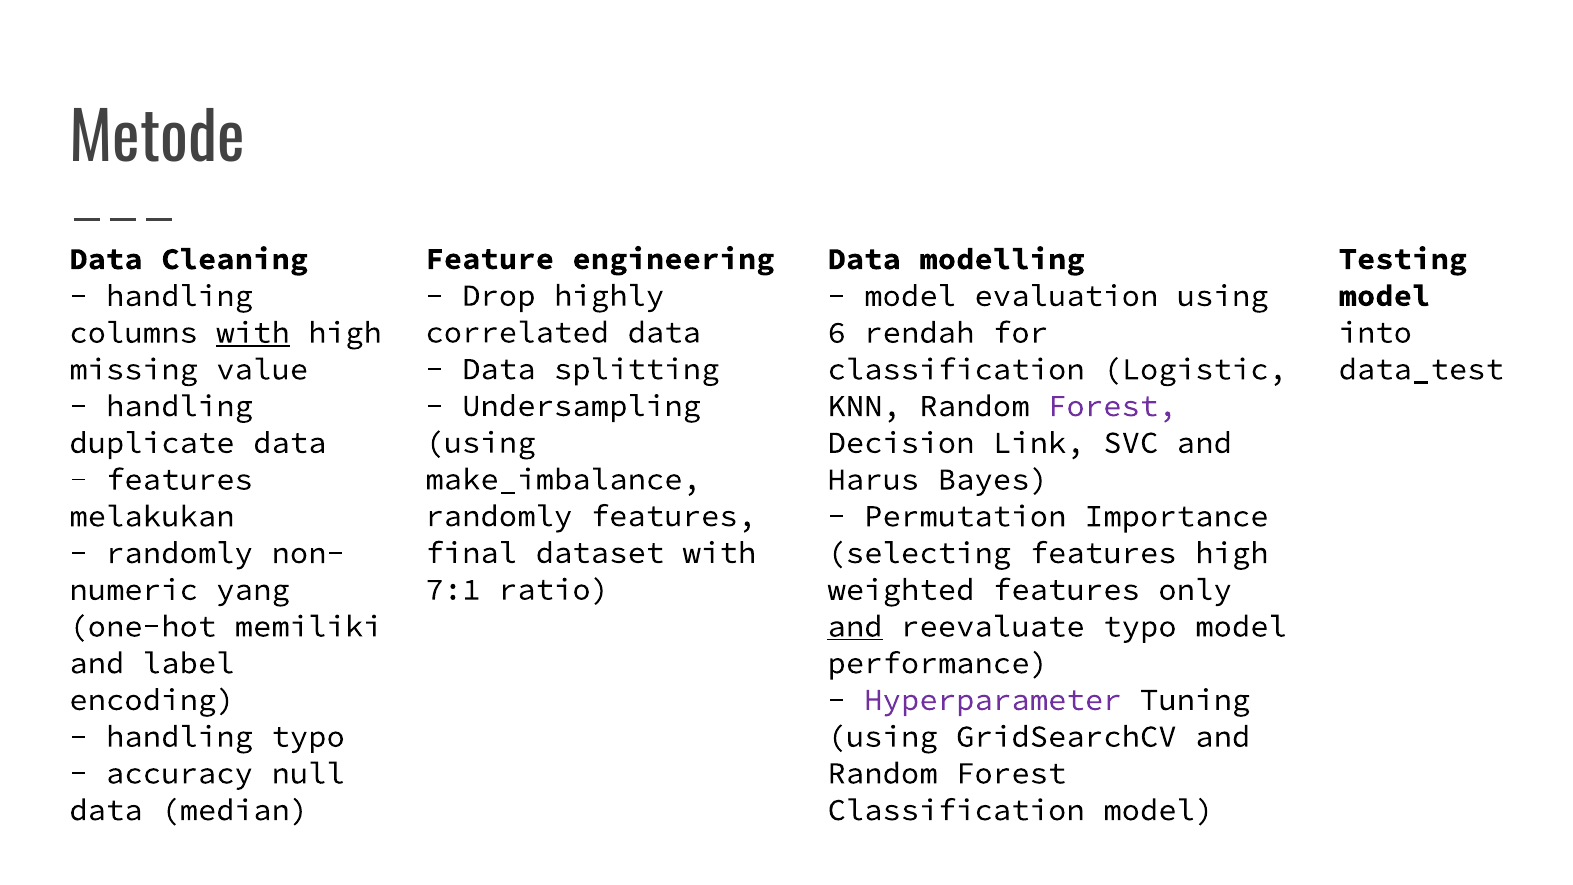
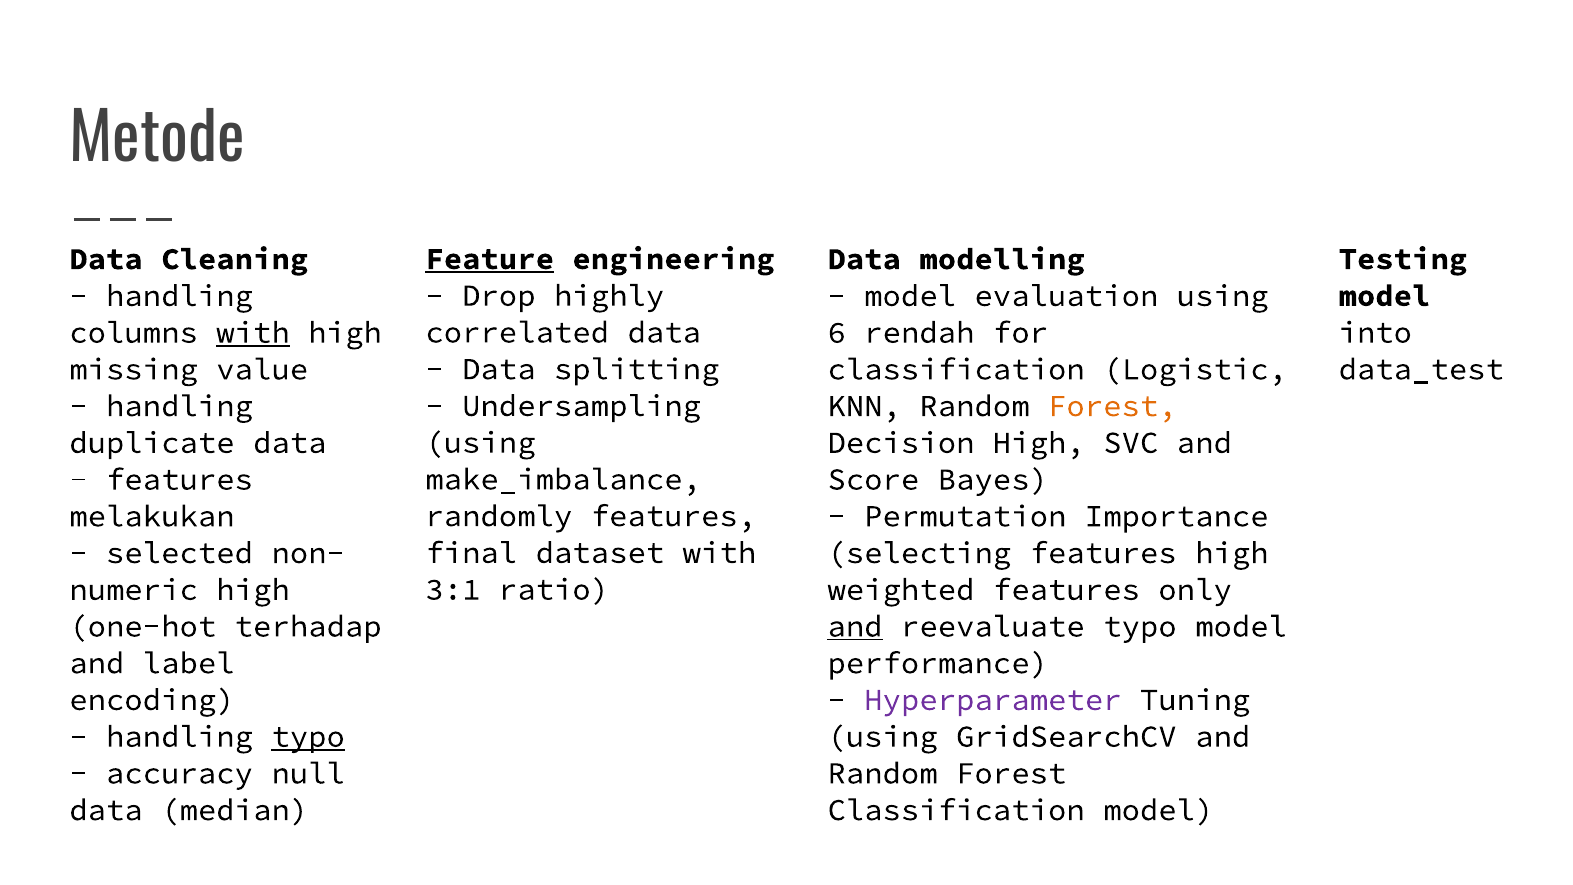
Feature underline: none -> present
Forest at (1112, 406) colour: purple -> orange
Decision Link: Link -> High
Harus: Harus -> Score
randomly at (179, 553): randomly -> selected
7:1: 7:1 -> 3:1
yang at (253, 590): yang -> high
memiliki: memiliki -> terhadap
typo at (308, 736) underline: none -> present
